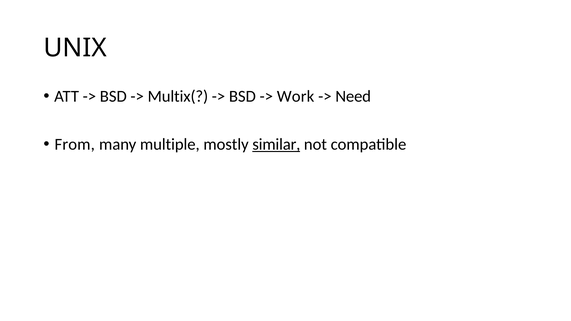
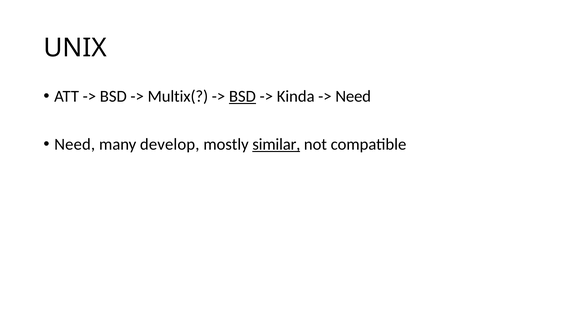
BSD at (242, 97) underline: none -> present
Work: Work -> Kinda
From at (75, 144): From -> Need
multiple: multiple -> develop
